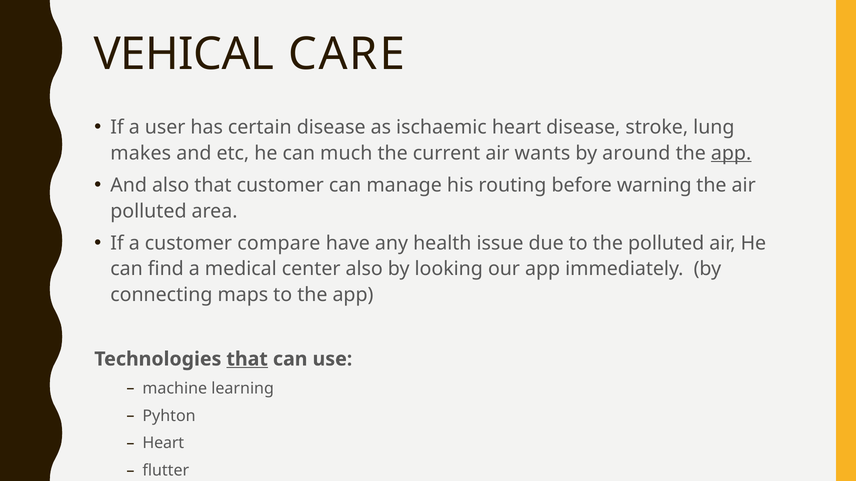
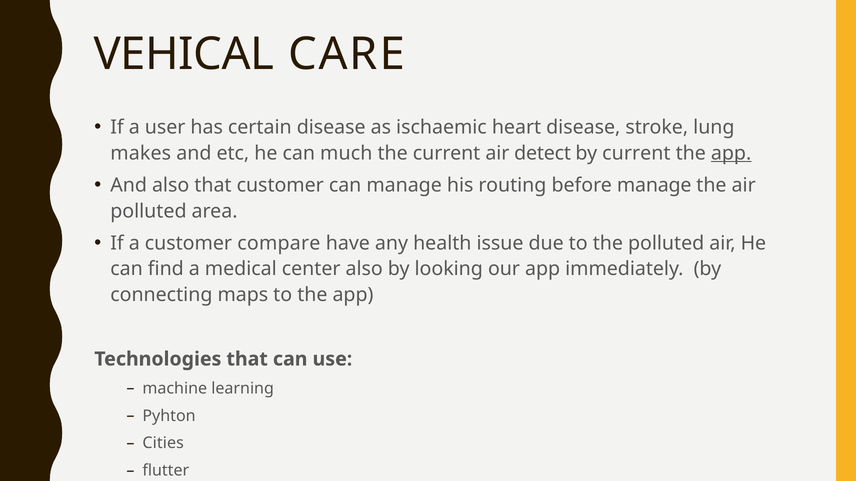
wants: wants -> detect
by around: around -> current
before warning: warning -> manage
that at (247, 359) underline: present -> none
Heart at (163, 444): Heart -> Cities
